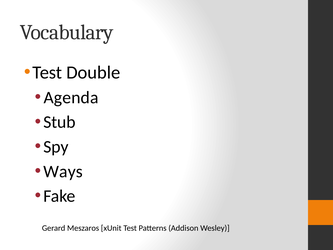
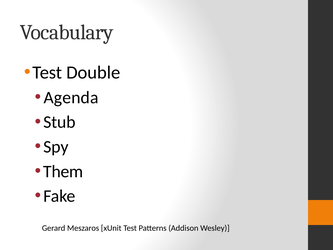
Ways: Ways -> Them
